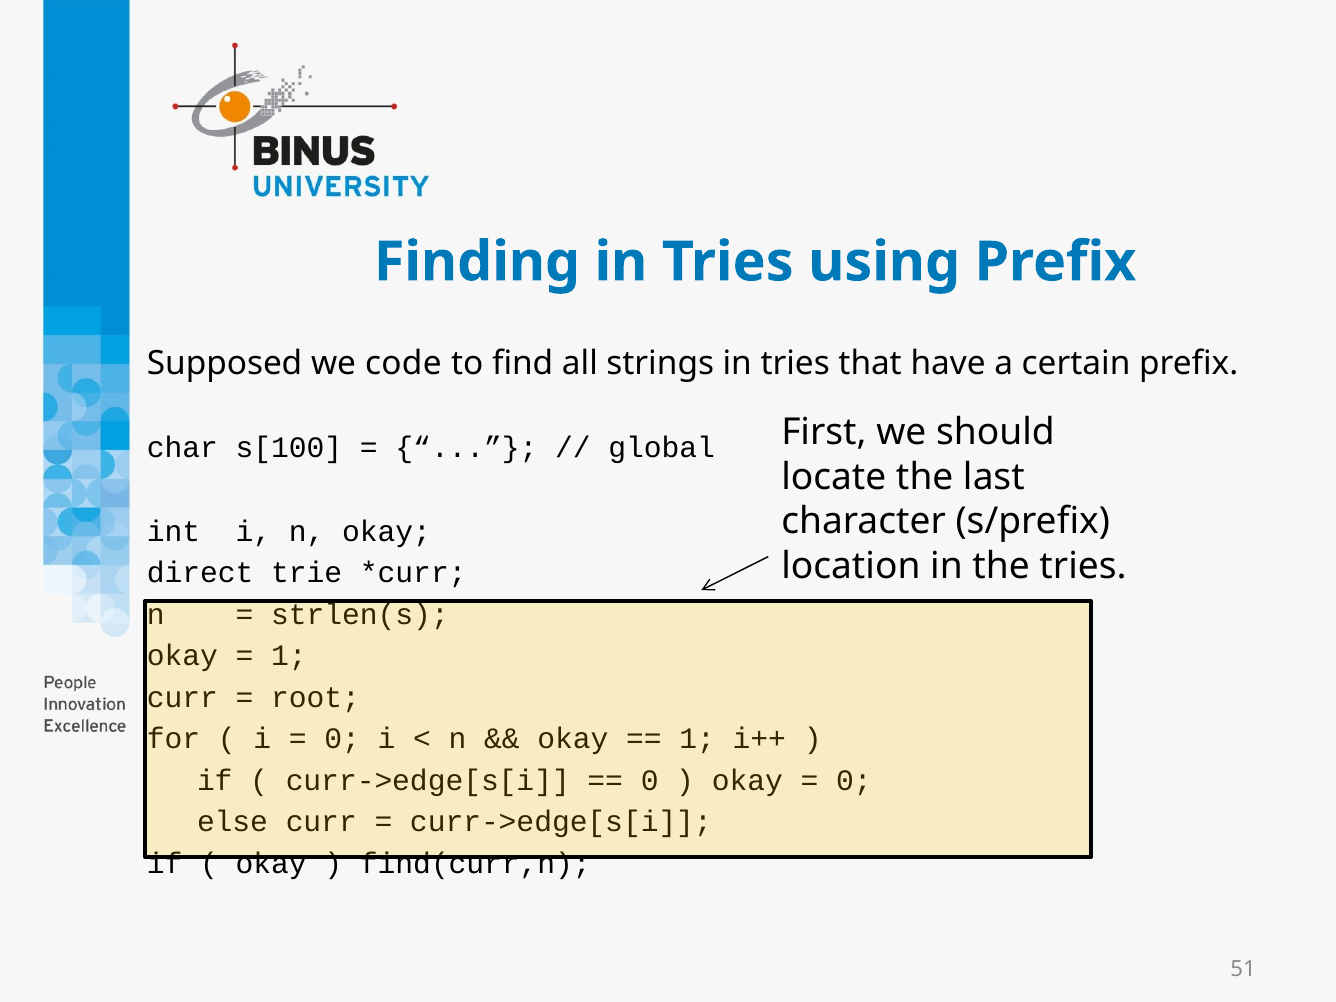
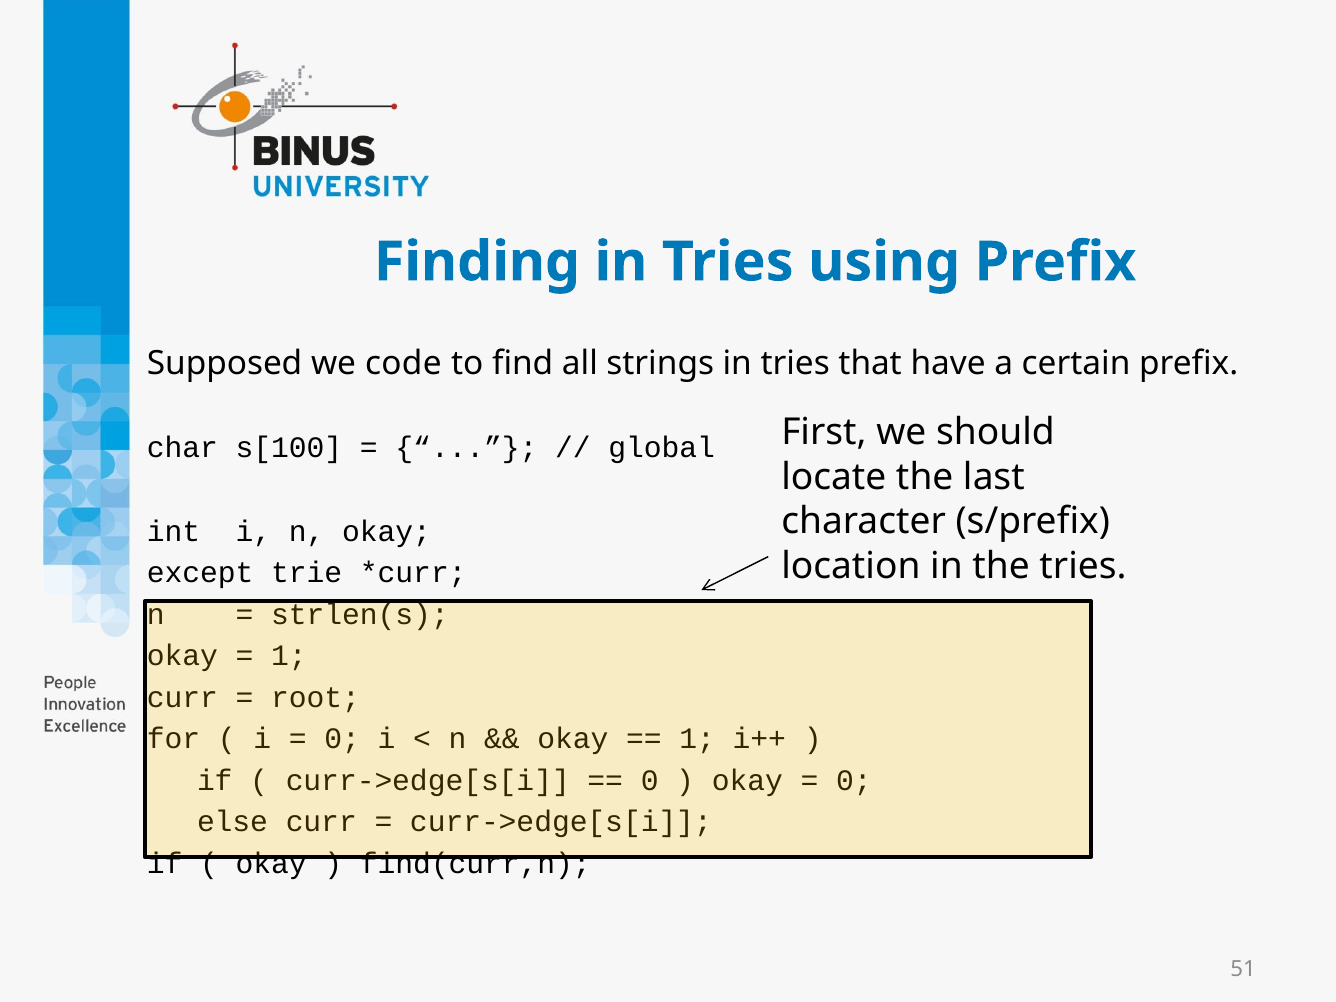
direct: direct -> except
